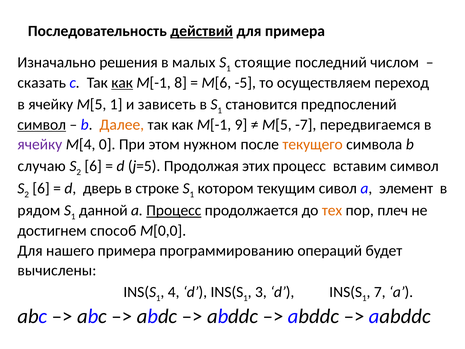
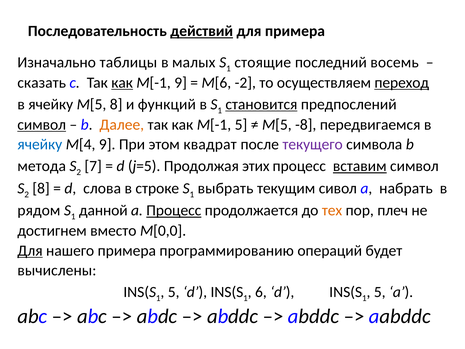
решения: решения -> таблицы
числом: числом -> восемь
М[-1 8: 8 -> 9
-5: -5 -> -2
переход underline: none -> present
М[5 1: 1 -> 8
зависеть: зависеть -> функций
становится underline: none -> present
М[-1 9: 9 -> 5
-7: -7 -> -8
ячейку at (40, 144) colour: purple -> blue
М[4 0: 0 -> 9
нужном: нужном -> квадрат
текущего colour: orange -> purple
случаю: случаю -> метода
6 at (93, 166): 6 -> 7
вставим underline: none -> present
6 at (41, 188): 6 -> 8
дверь: дверь -> слова
котором: котором -> выбрать
элемент: элемент -> набрать
способ: способ -> вместо
Для at (30, 250) underline: none -> present
4 at (174, 292): 4 -> 5
3: 3 -> 6
7 at (380, 292): 7 -> 5
